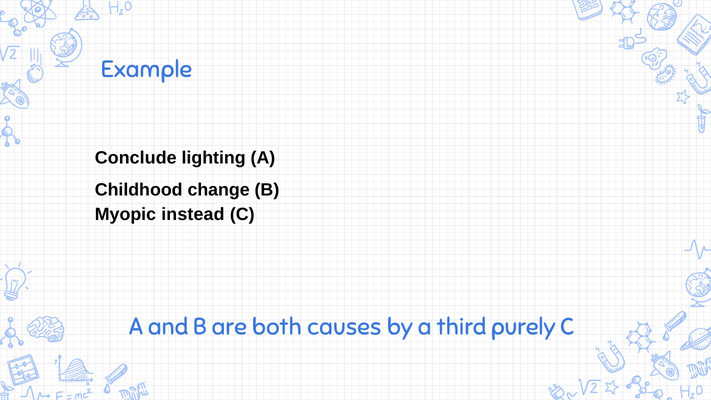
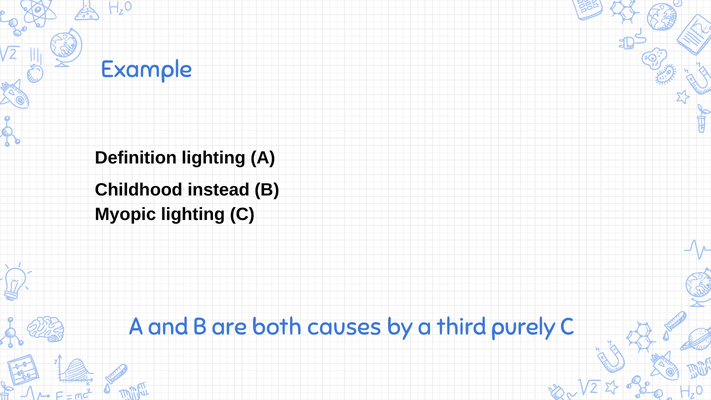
Conclude: Conclude -> Definition
change: change -> instead
Myopic instead: instead -> lighting
